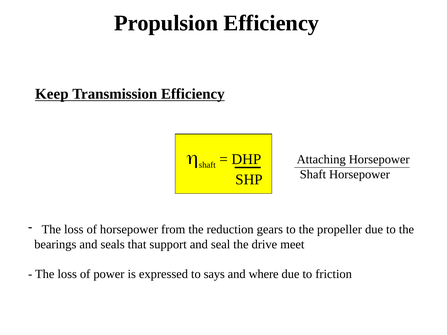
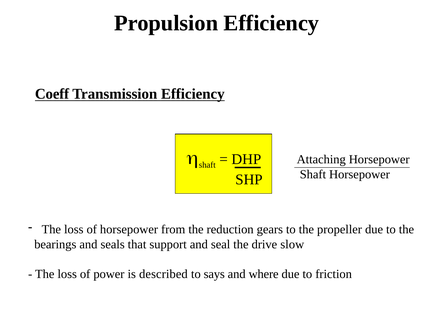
Keep: Keep -> Coeff
meet: meet -> slow
expressed: expressed -> described
